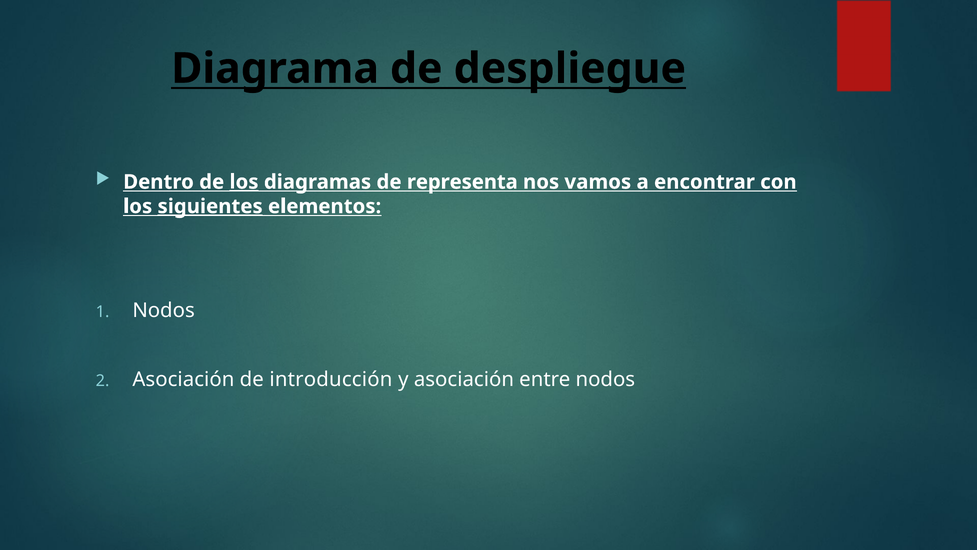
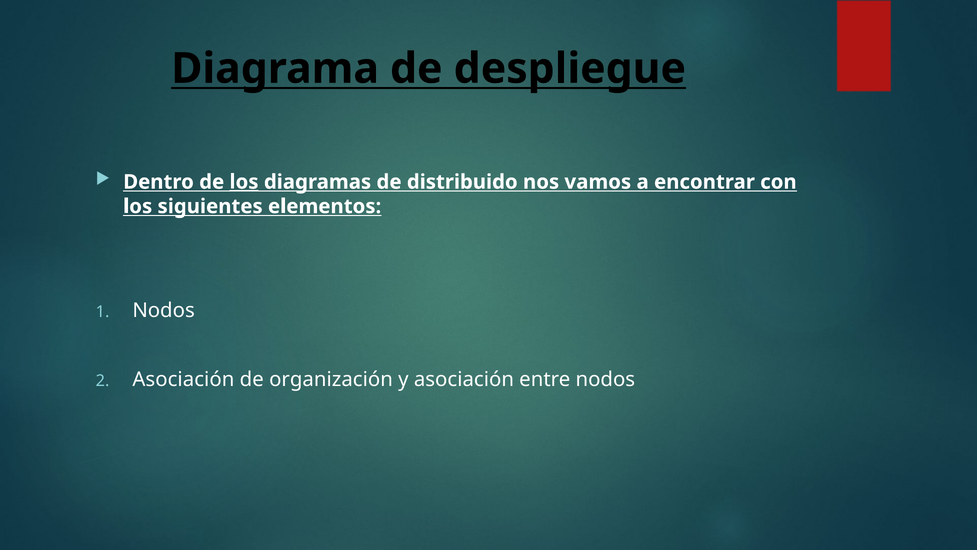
representa: representa -> distribuido
siguientes underline: present -> none
introducción: introducción -> organización
